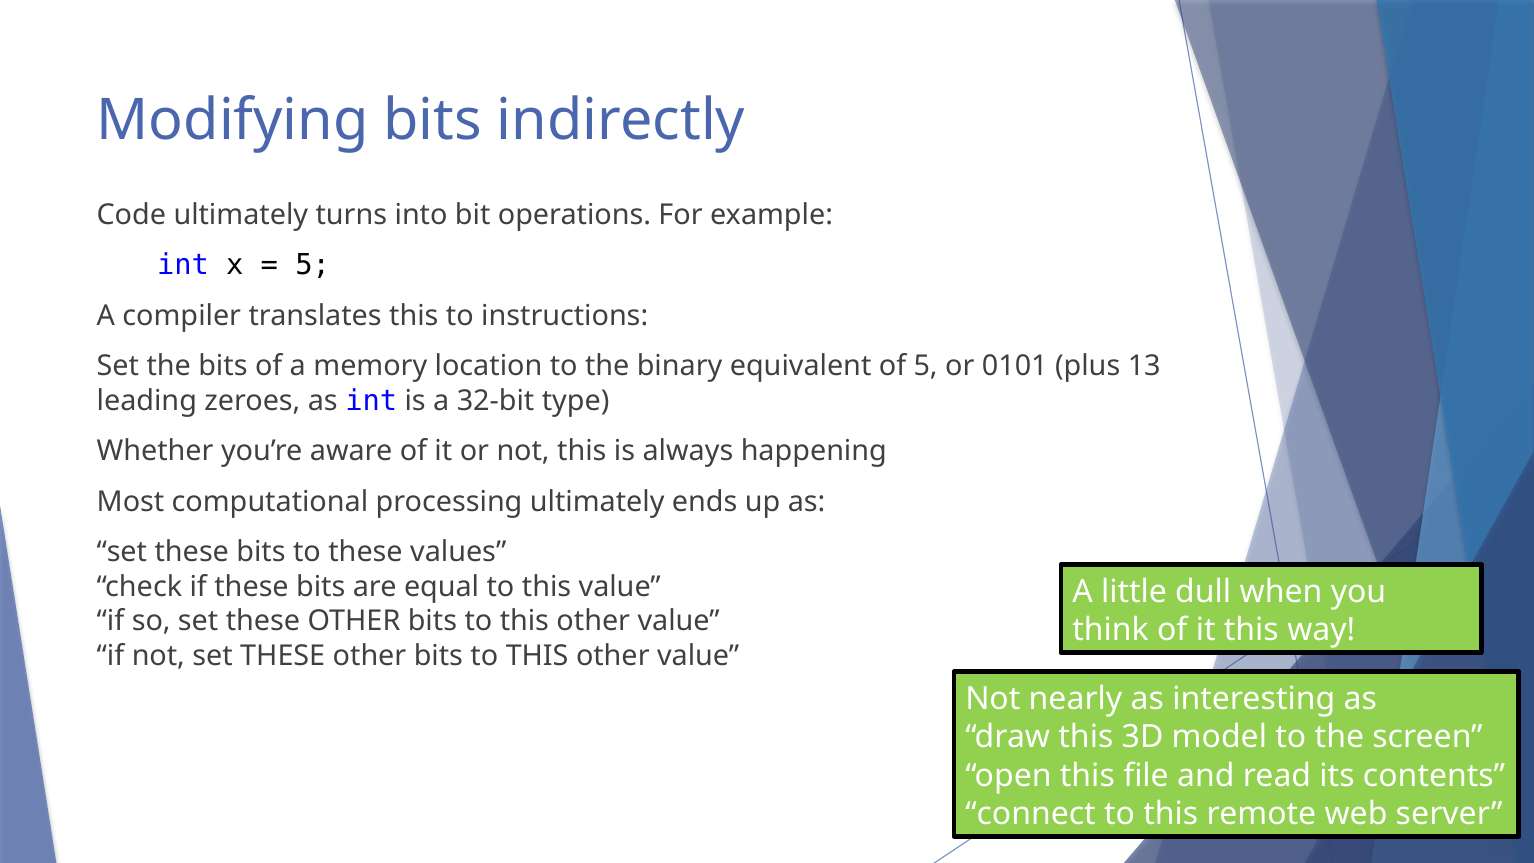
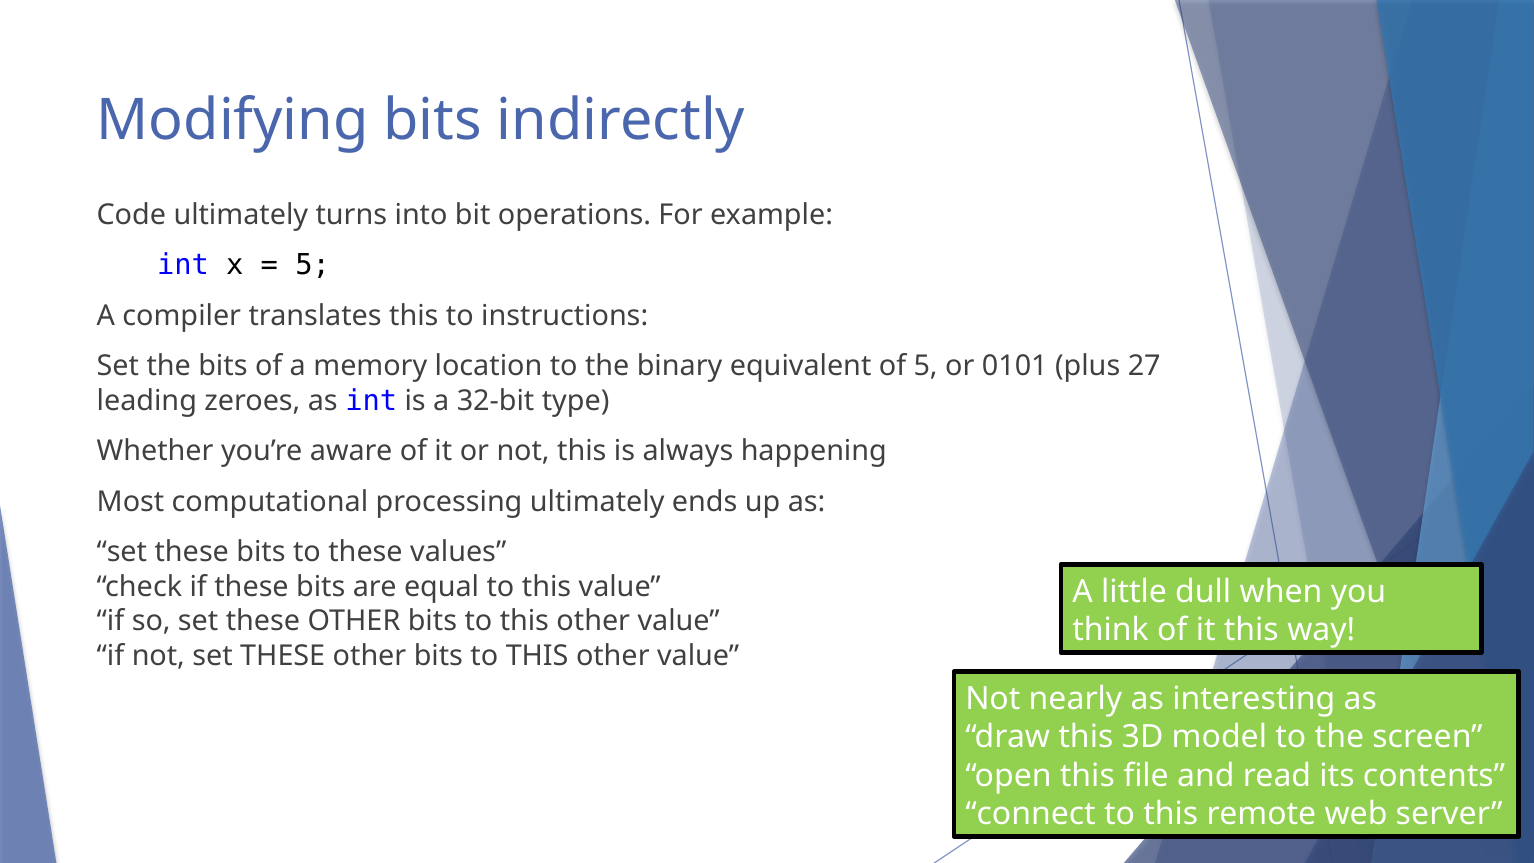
13: 13 -> 27
